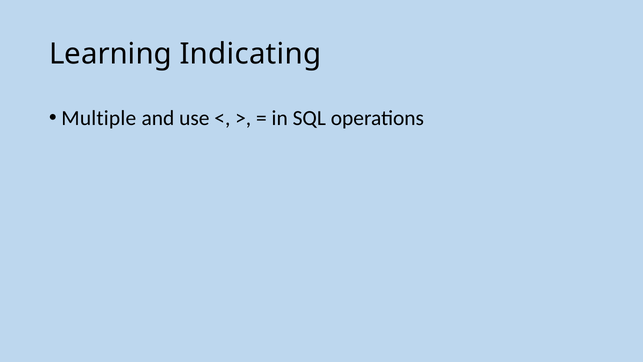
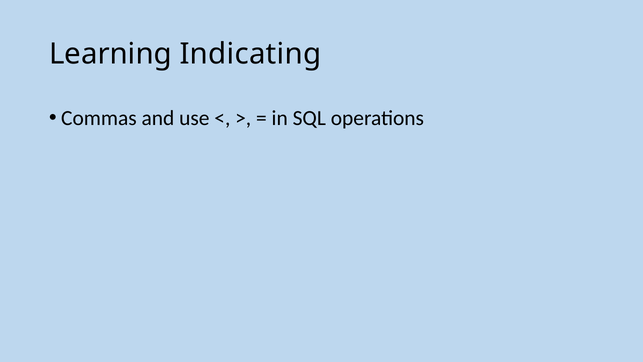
Multiple: Multiple -> Commas
